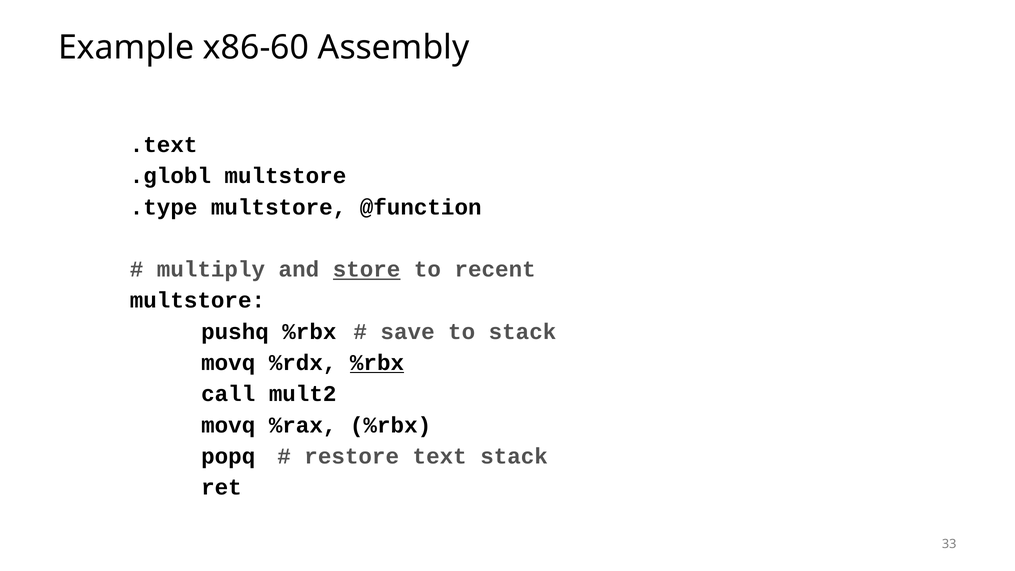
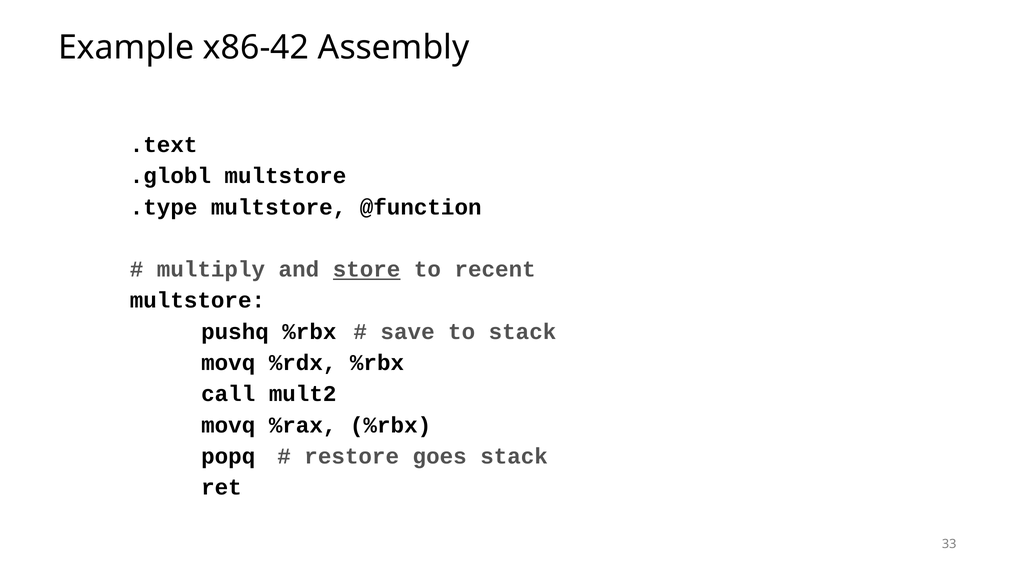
x86-60: x86-60 -> x86-42
%rbx at (377, 363) underline: present -> none
text: text -> goes
